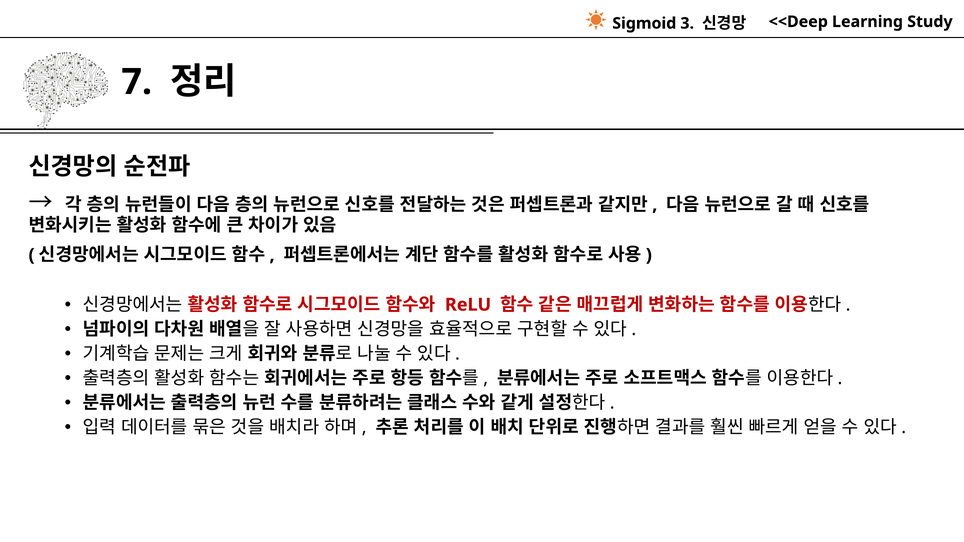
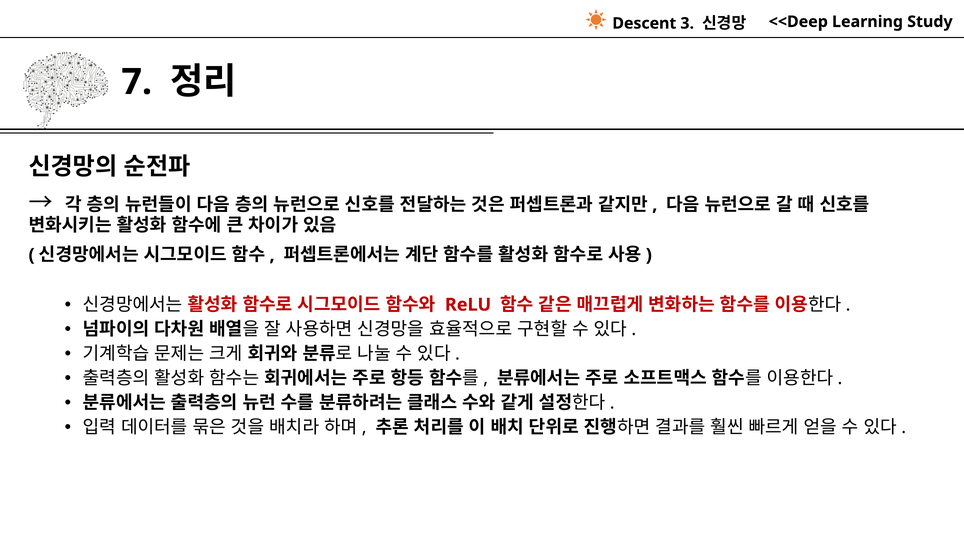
Sigmoid: Sigmoid -> Descent
